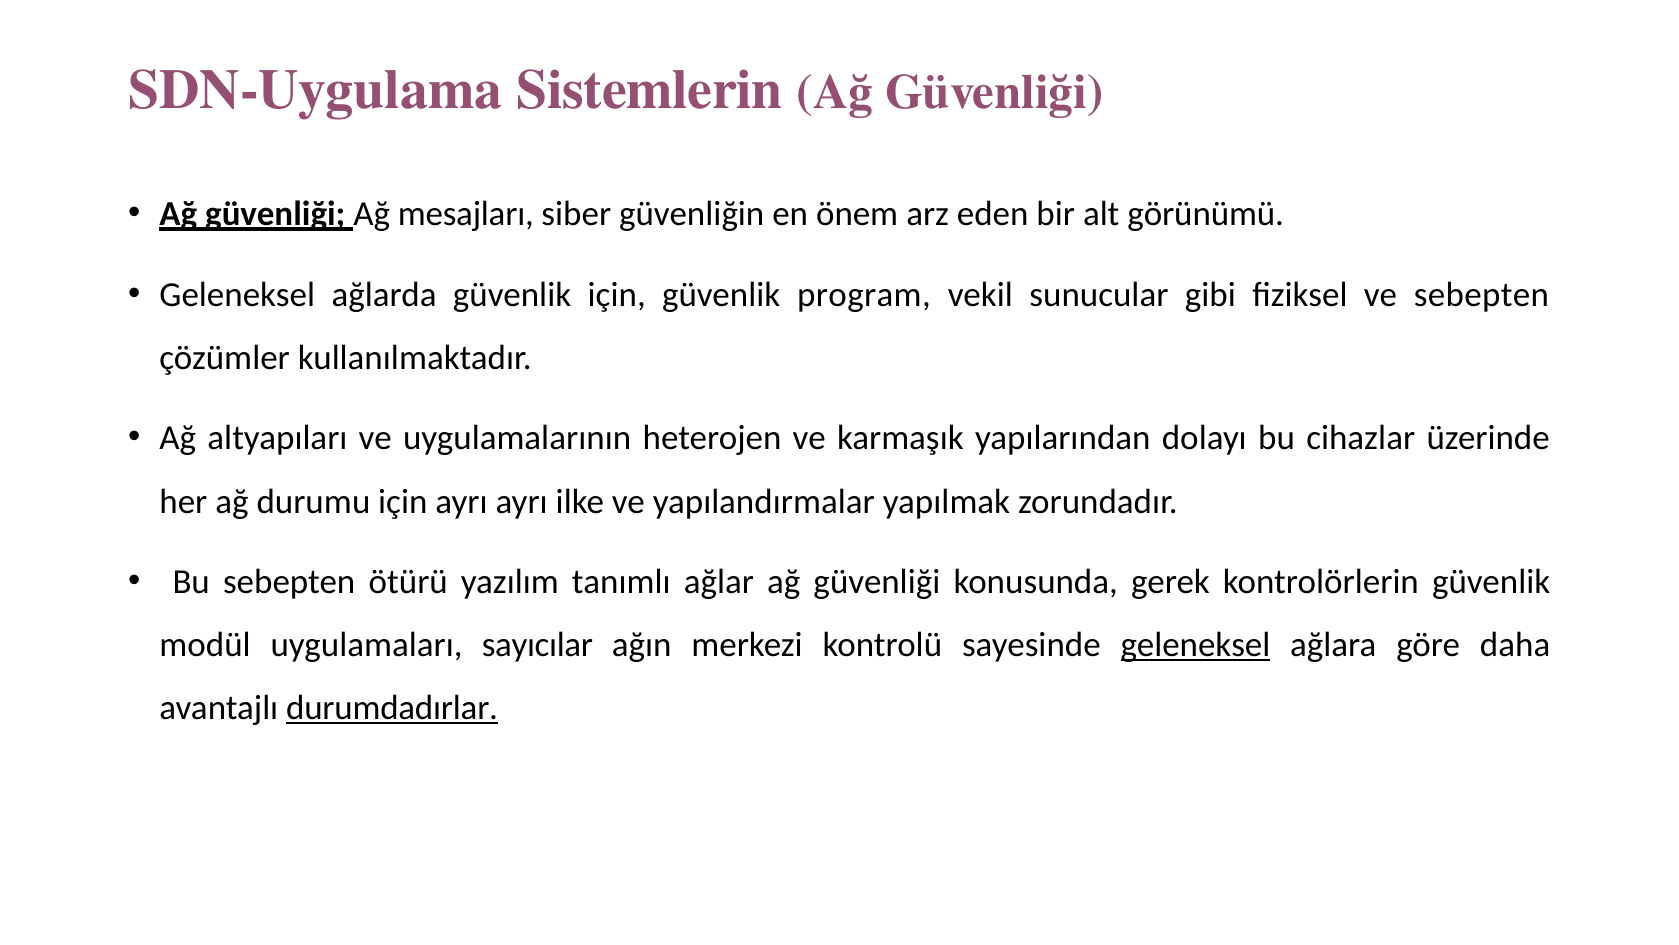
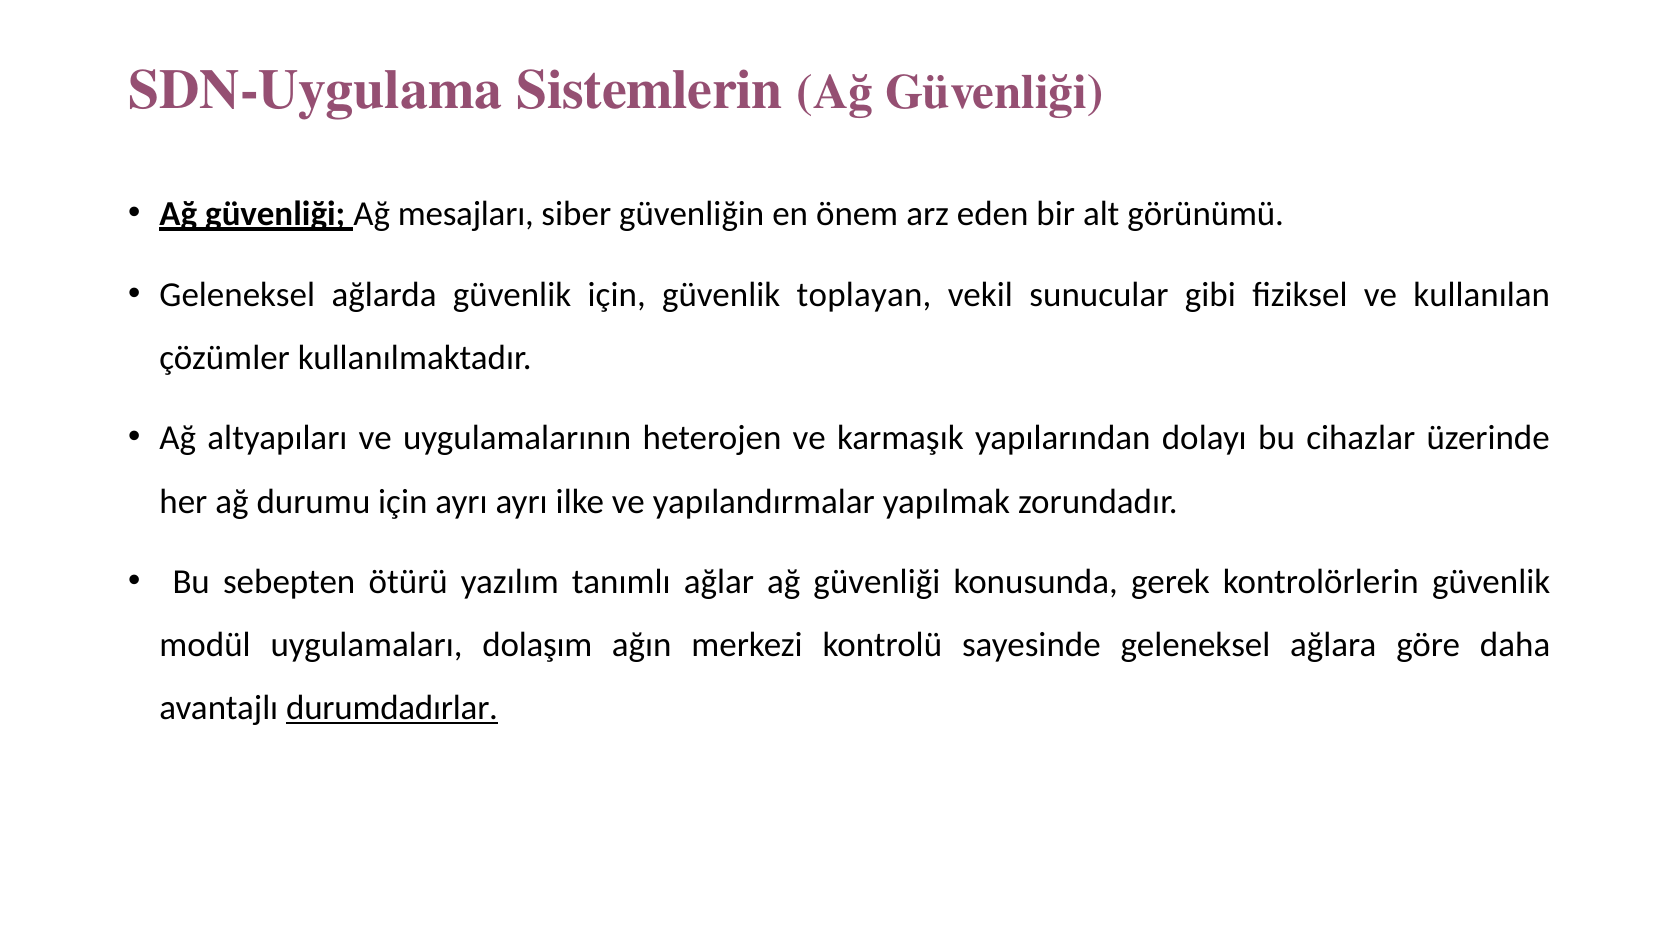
program: program -> toplayan
ve sebepten: sebepten -> kullanılan
sayıcılar: sayıcılar -> dolaşım
geleneksel at (1195, 645) underline: present -> none
